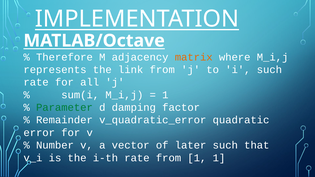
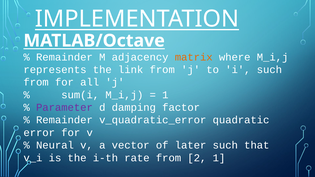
Therefore at (64, 57): Therefore -> Remainder
rate at (36, 82): rate -> from
Parameter colour: green -> purple
Number: Number -> Neural
from 1: 1 -> 2
